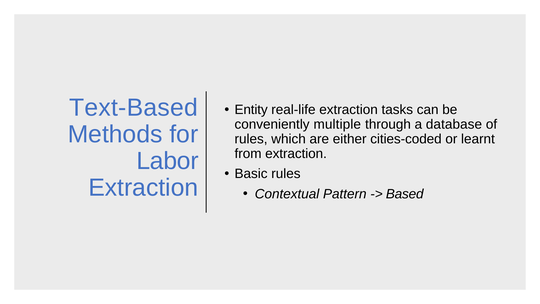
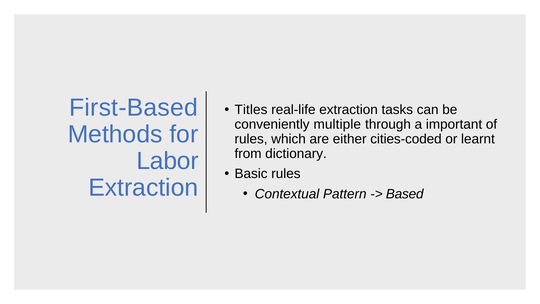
Text-Based: Text-Based -> First-Based
Entity: Entity -> Titles
database: database -> important
from extraction: extraction -> dictionary
